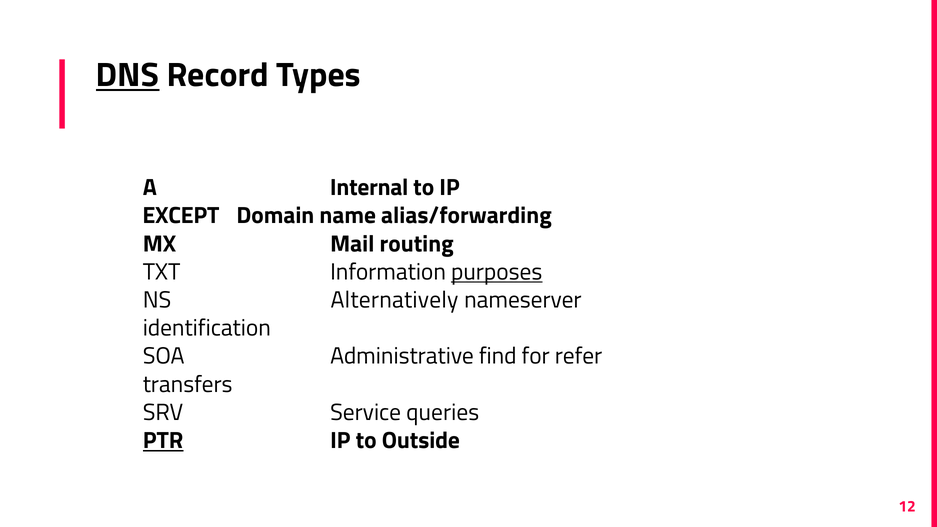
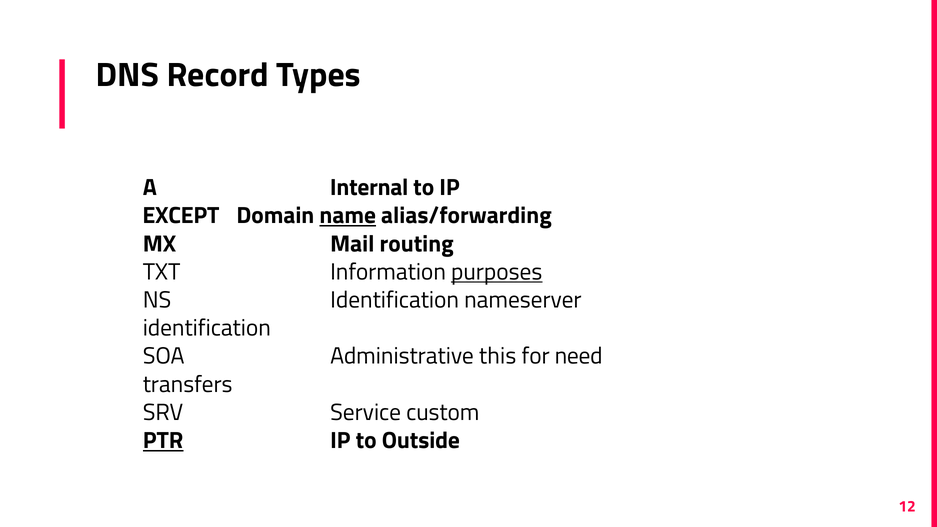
DNS underline: present -> none
name underline: none -> present
NS Alternatively: Alternatively -> Identification
find: find -> this
refer: refer -> need
queries: queries -> custom
